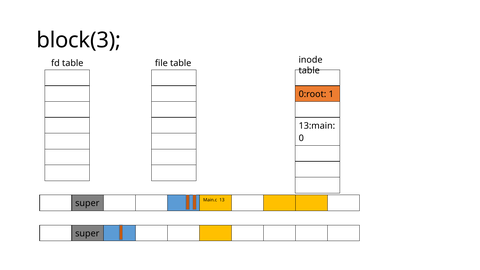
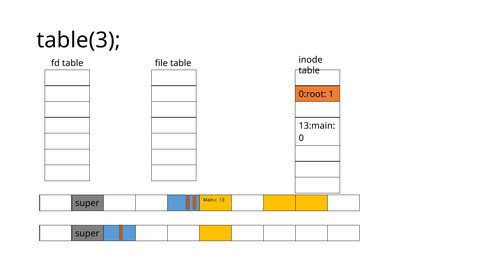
block(3: block(3 -> table(3
